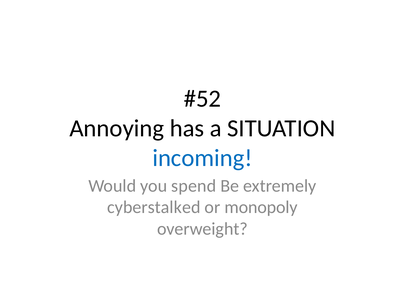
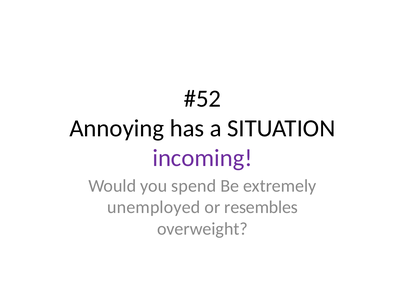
incoming colour: blue -> purple
cyberstalked: cyberstalked -> unemployed
monopoly: monopoly -> resembles
